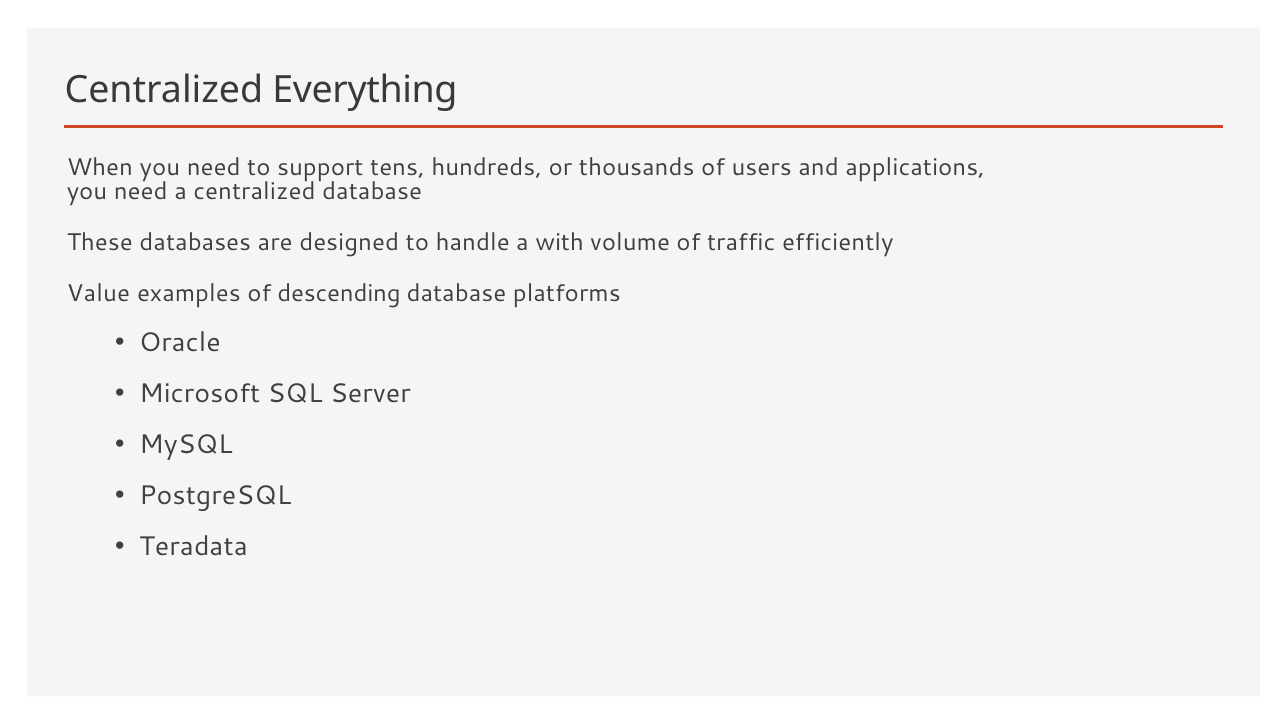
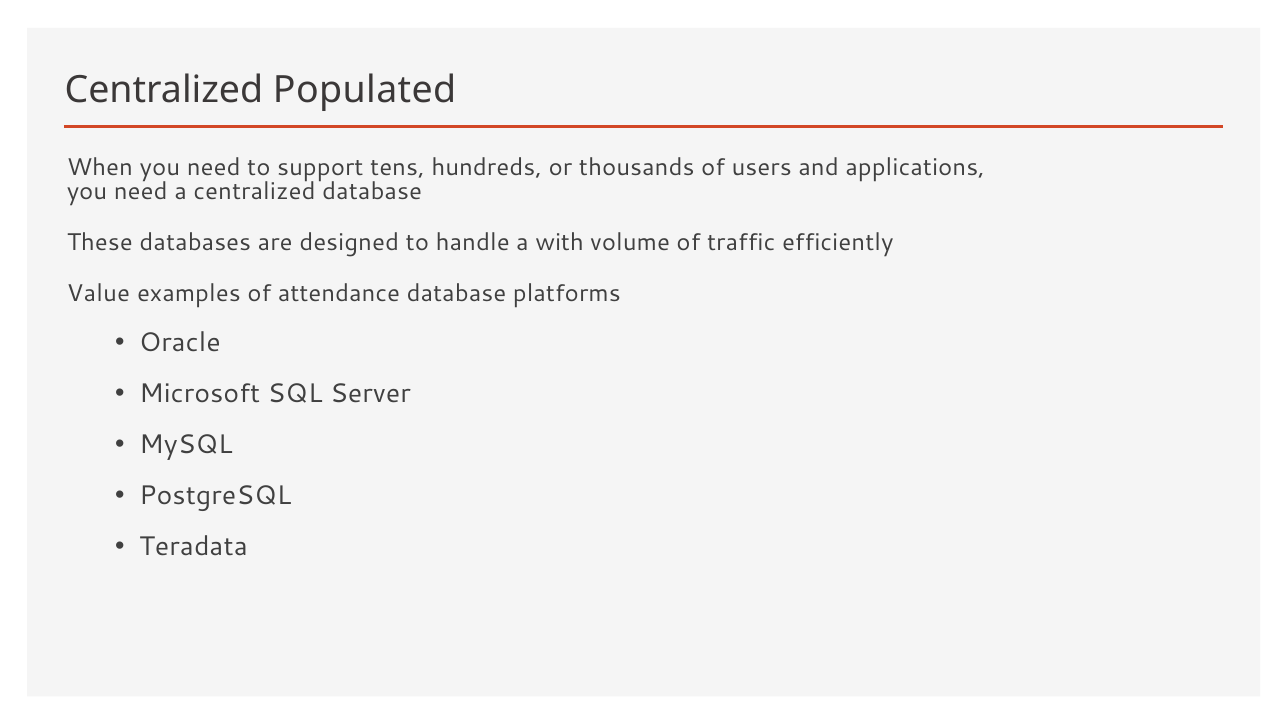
Everything: Everything -> Populated
descending: descending -> attendance
